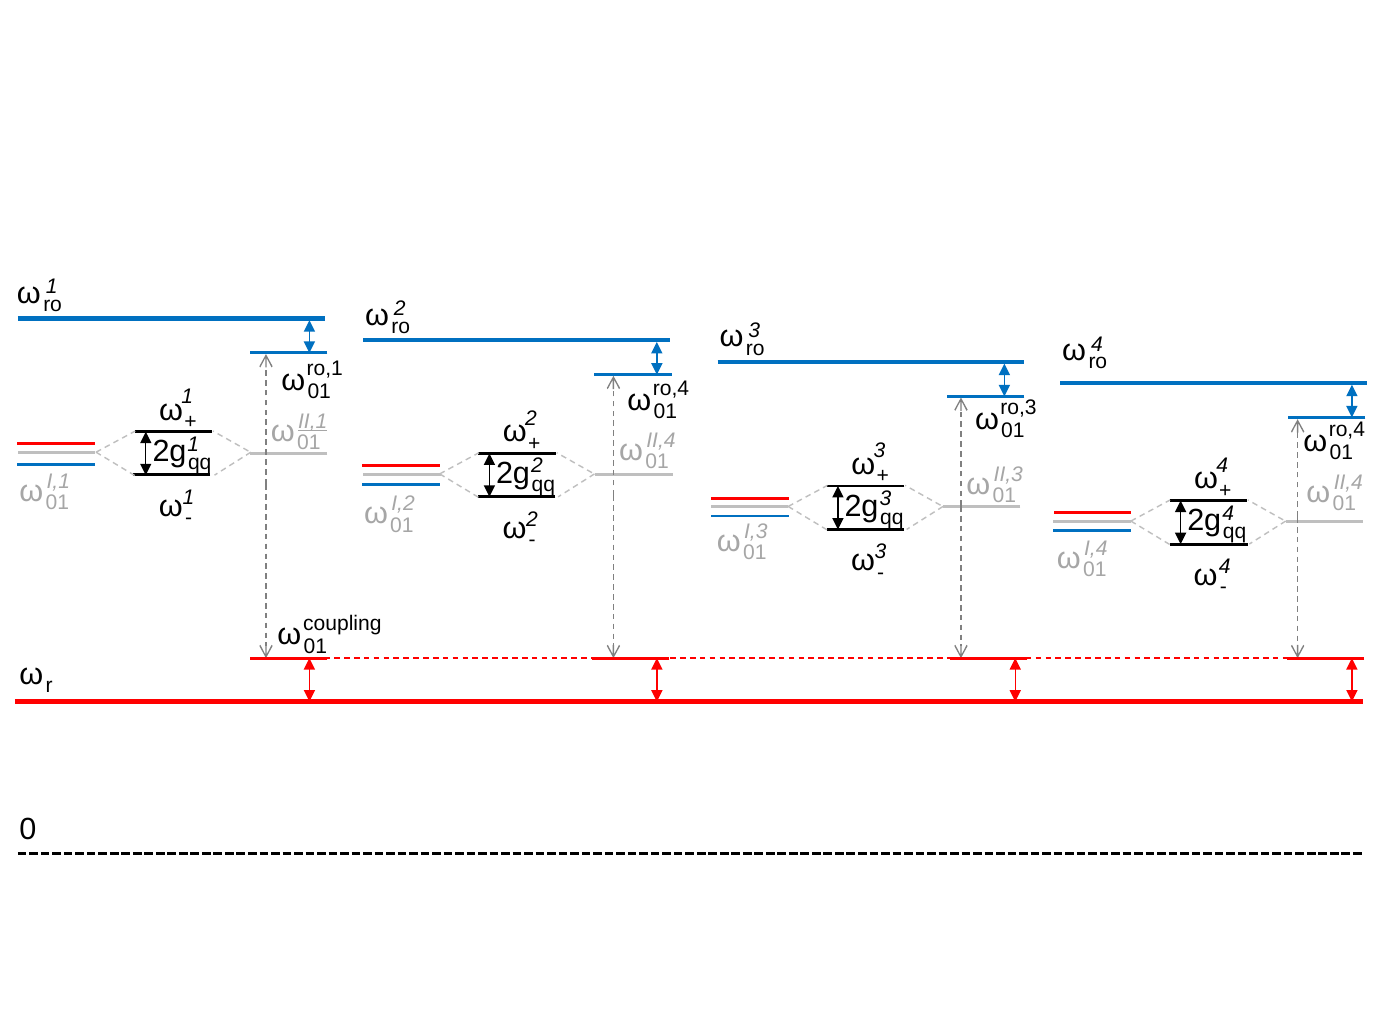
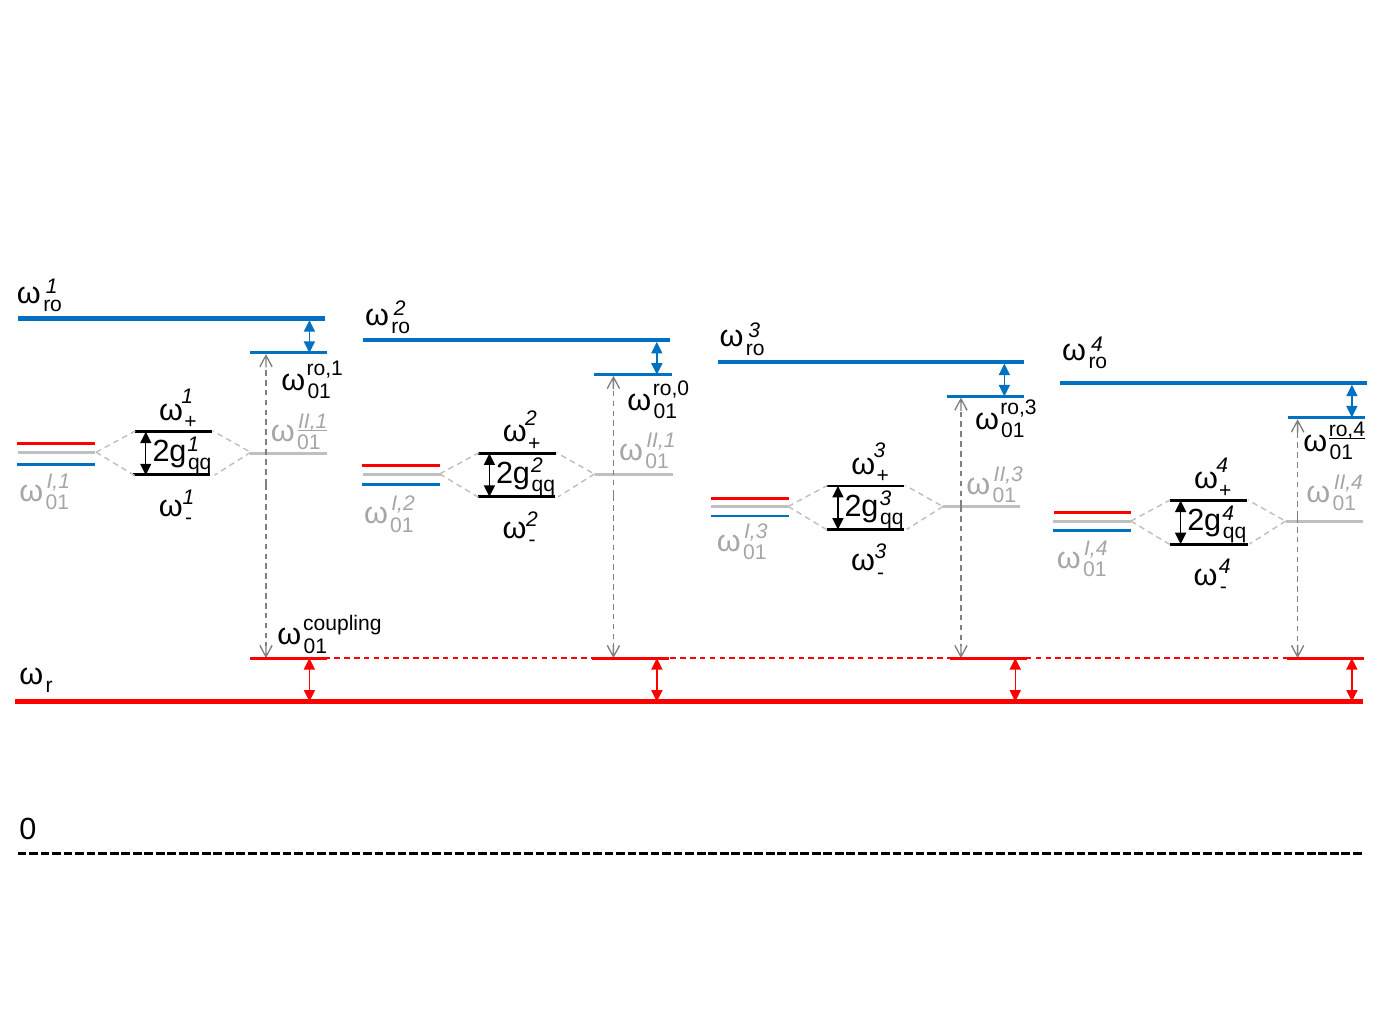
ro,4 at (671, 389): ro,4 -> ro,0
ro,4 at (1347, 430) underline: none -> present
II,4 at (661, 441): II,4 -> II,1
